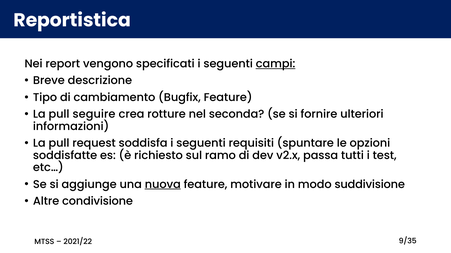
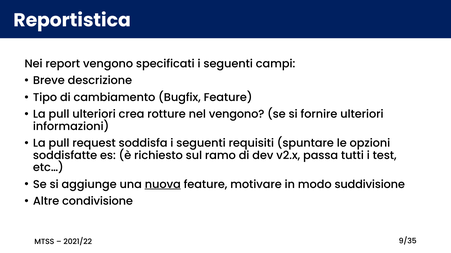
campi underline: present -> none
pull seguire: seguire -> ulteriori
nel seconda: seconda -> vengono
